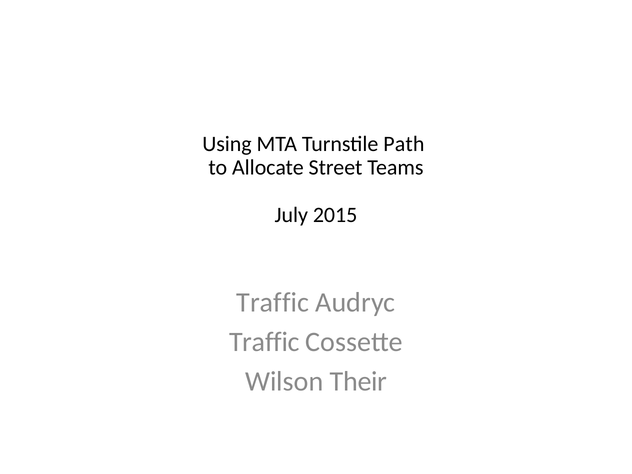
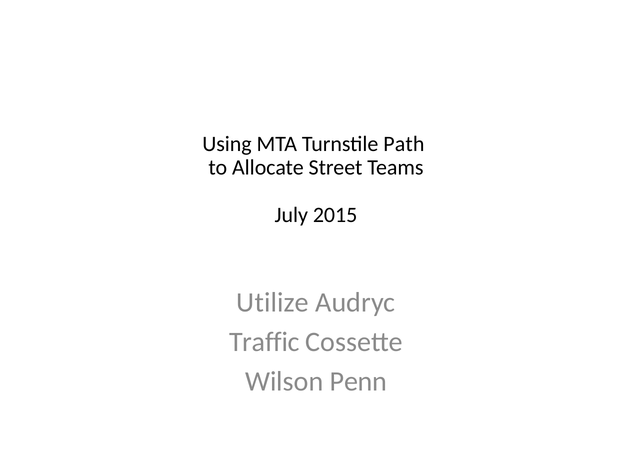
Traffic at (273, 303): Traffic -> Utilize
Their: Their -> Penn
